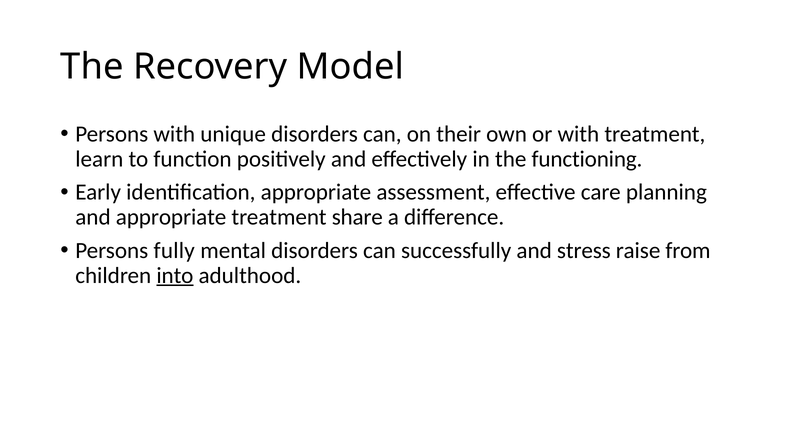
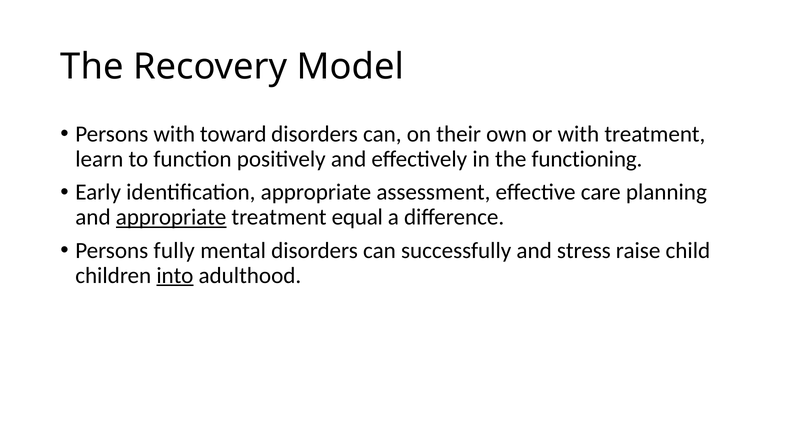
unique: unique -> toward
appropriate at (171, 217) underline: none -> present
share: share -> equal
from: from -> child
